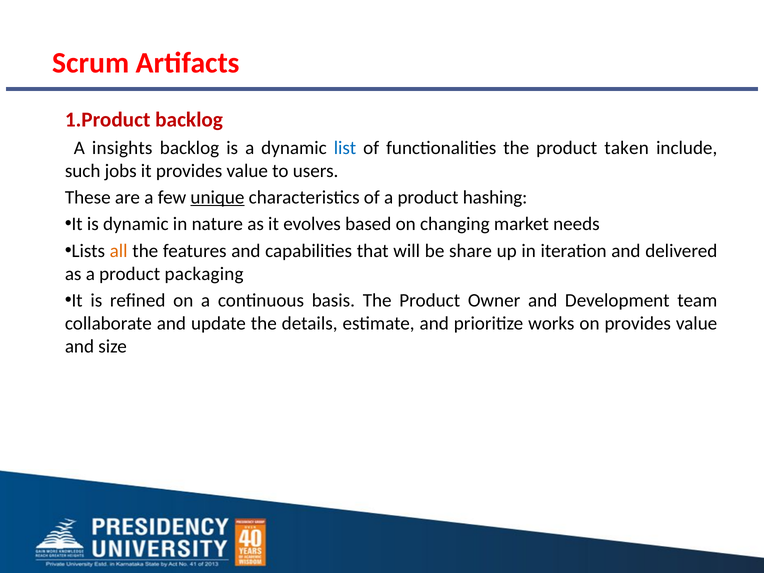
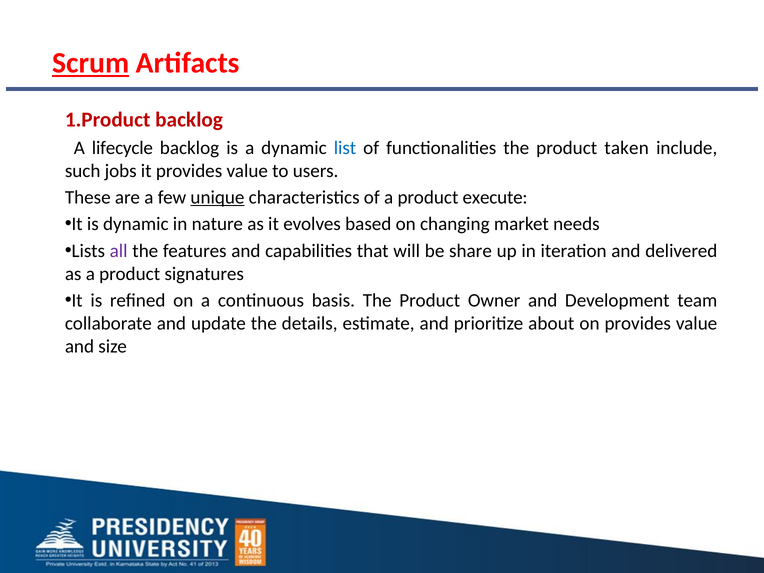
Scrum underline: none -> present
insights: insights -> lifecycle
hashing: hashing -> execute
all colour: orange -> purple
packaging: packaging -> signatures
works: works -> about
